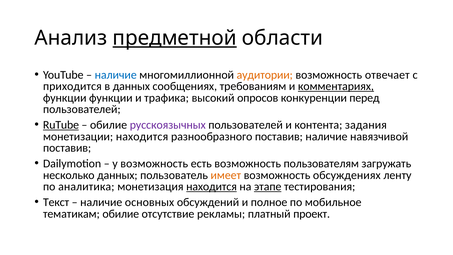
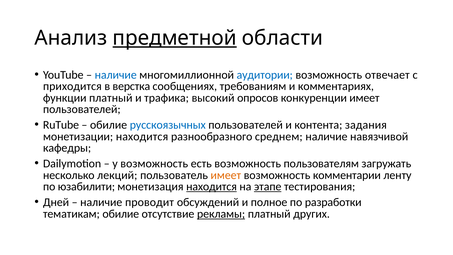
аудитории colour: orange -> blue
в данных: данных -> верстка
комментариях underline: present -> none
функции функции: функции -> платный
конкуренции перед: перед -> имеет
RuTube underline: present -> none
русскоязычных colour: purple -> blue
разнообразного поставив: поставив -> среднем
поставив at (67, 148): поставив -> кафедры
несколько данных: данных -> лекций
обсуждениях: обсуждениях -> комментарии
аналитика: аналитика -> юзабилити
Текст: Текст -> Дней
основных: основных -> проводит
мобильное: мобильное -> разработки
рекламы underline: none -> present
проект: проект -> других
